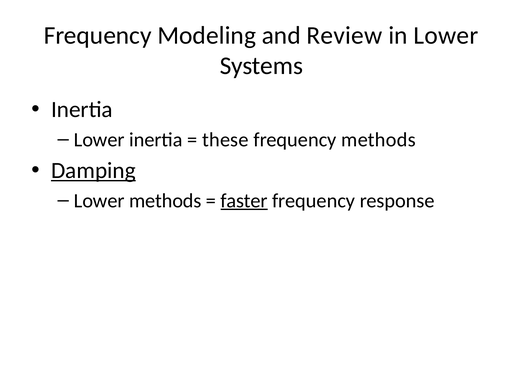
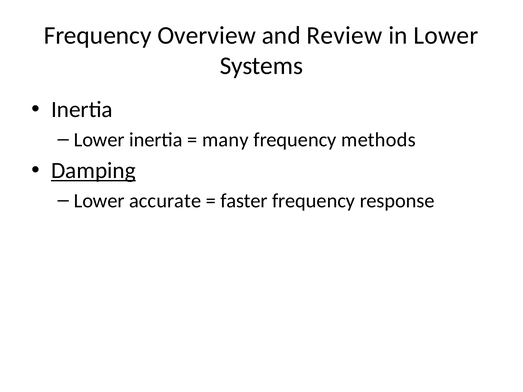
Modeling: Modeling -> Overview
these: these -> many
Lower methods: methods -> accurate
faster underline: present -> none
